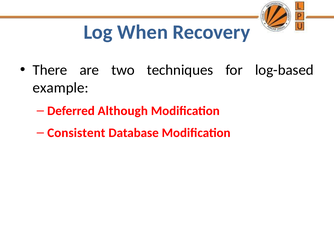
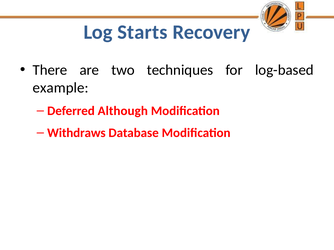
When: When -> Starts
Consistent: Consistent -> Withdraws
